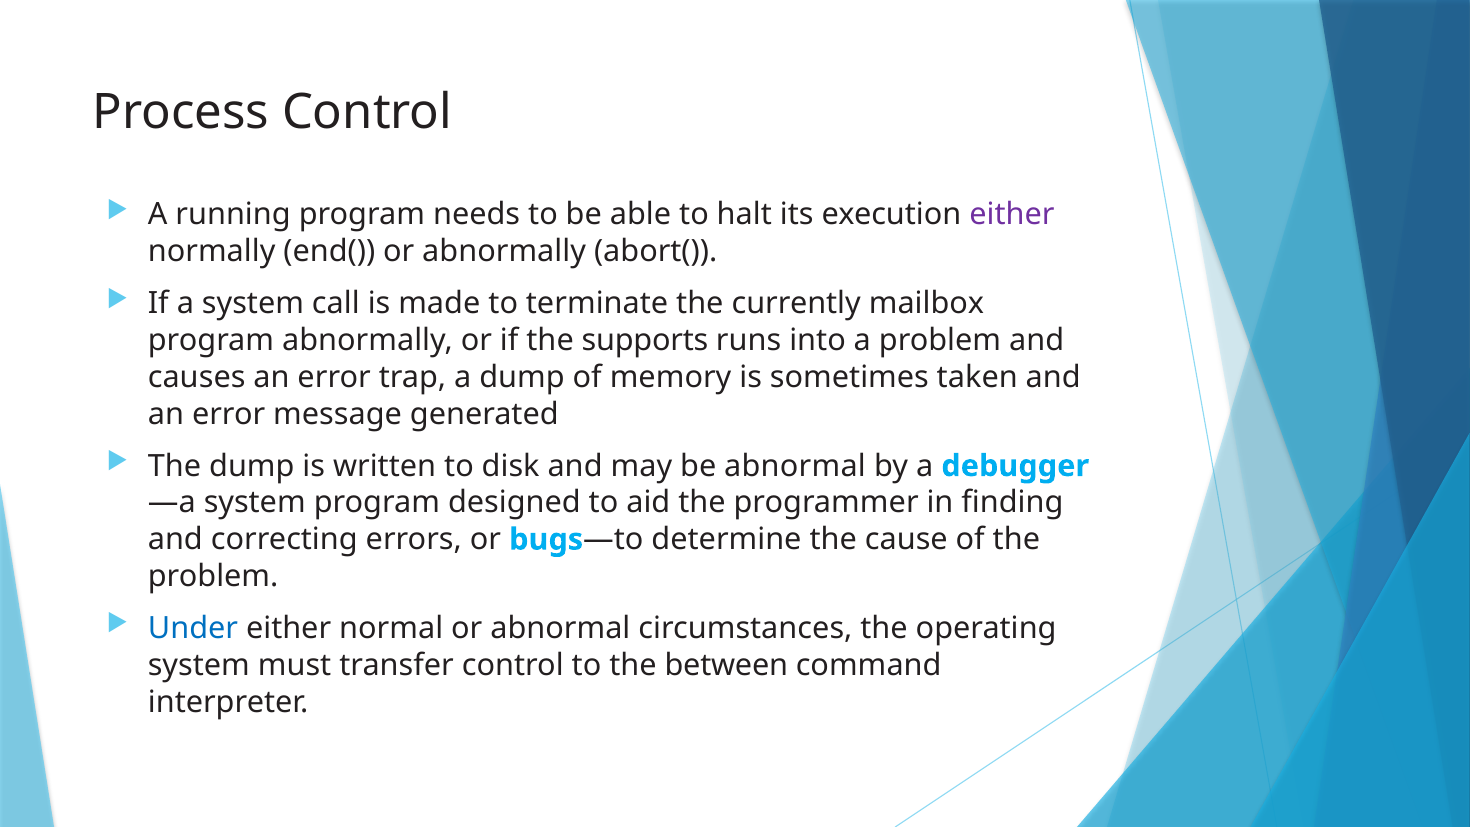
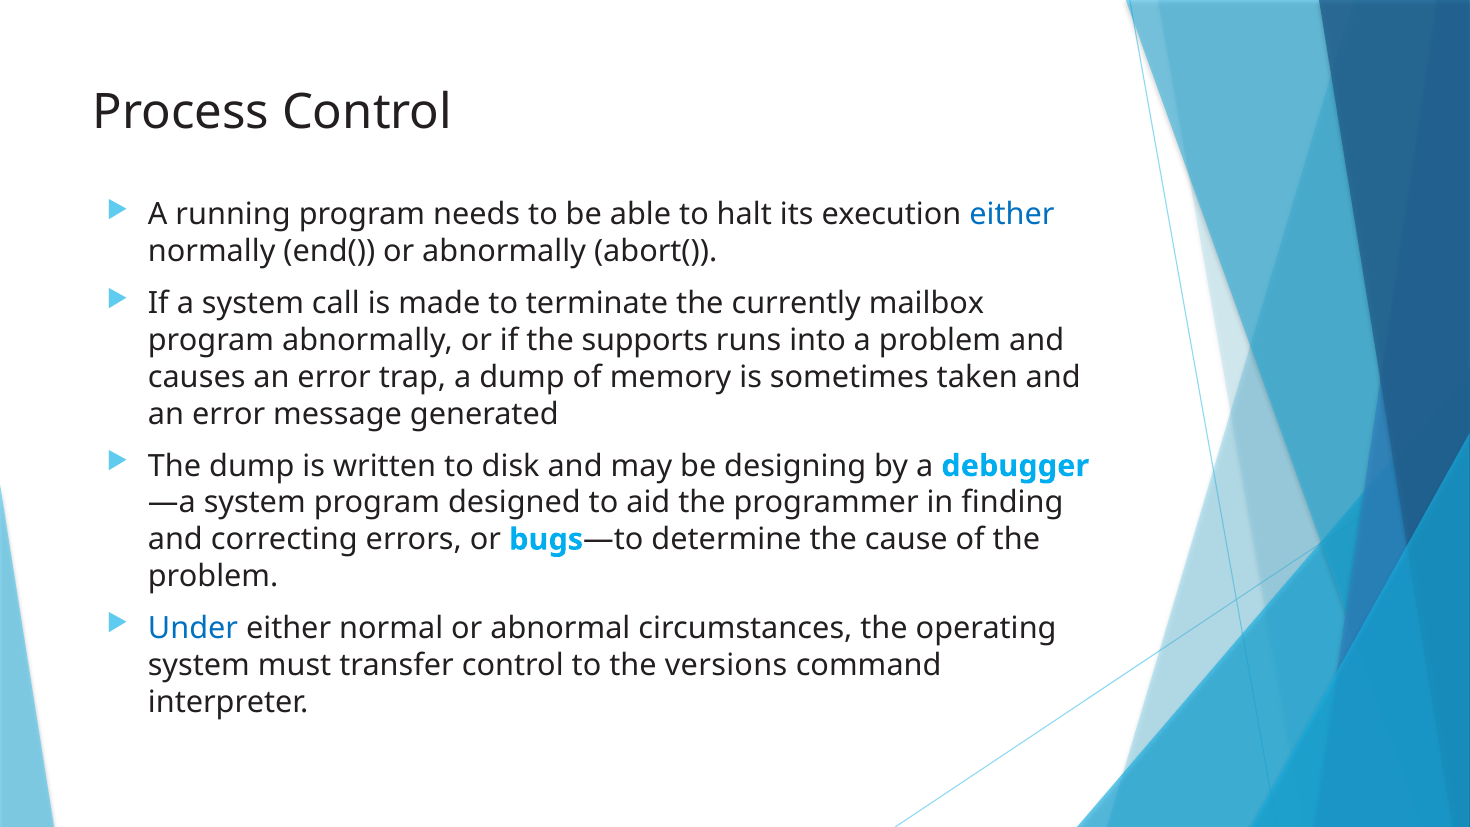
either at (1012, 215) colour: purple -> blue
be abnormal: abnormal -> designing
between: between -> versions
